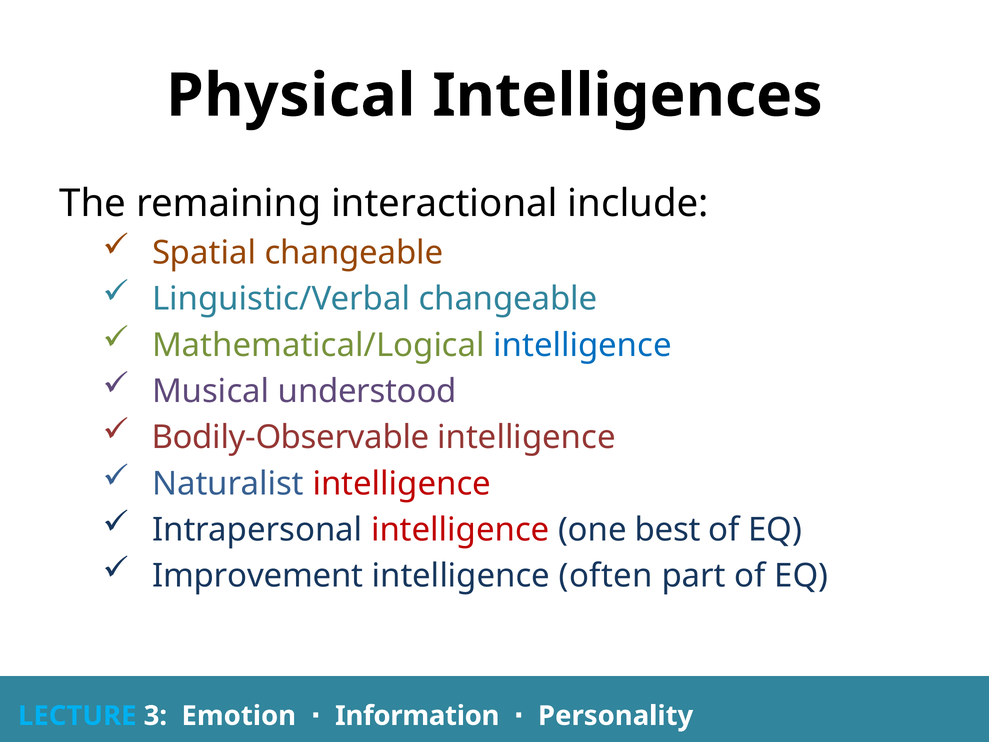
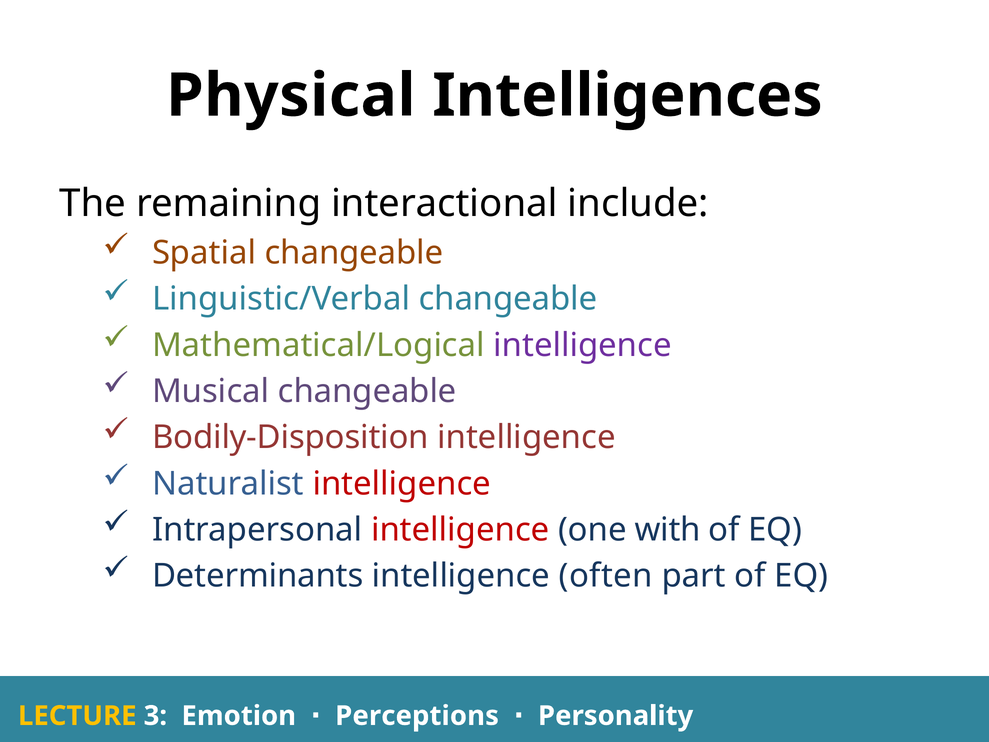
intelligence at (583, 345) colour: blue -> purple
Musical understood: understood -> changeable
Bodily-Observable: Bodily-Observable -> Bodily-Disposition
best: best -> with
Improvement: Improvement -> Determinants
LECTURE colour: light blue -> yellow
Information: Information -> Perceptions
